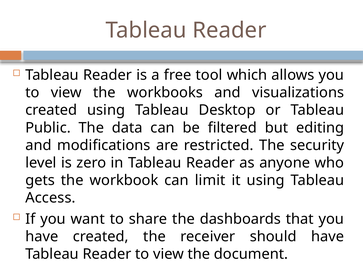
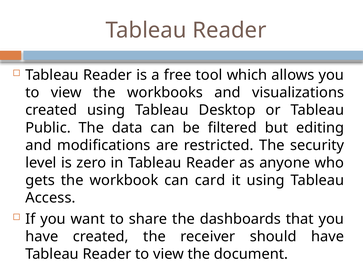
limit: limit -> card
